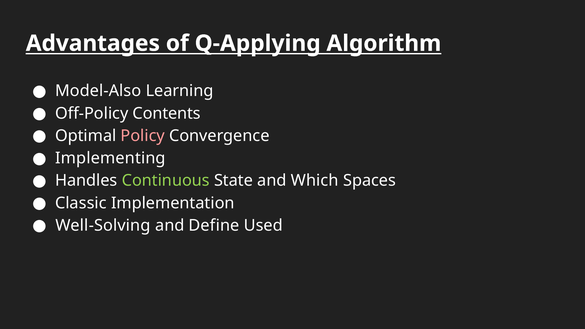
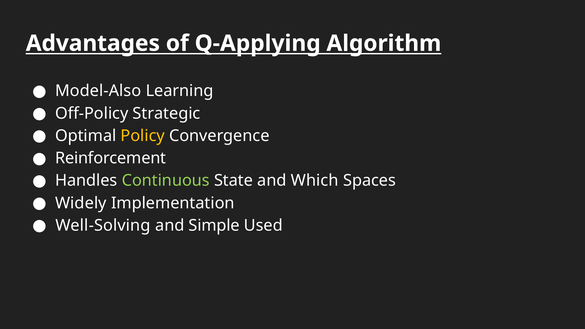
Contents: Contents -> Strategic
Policy colour: pink -> yellow
Implementing: Implementing -> Reinforcement
Classic: Classic -> Widely
Define: Define -> Simple
